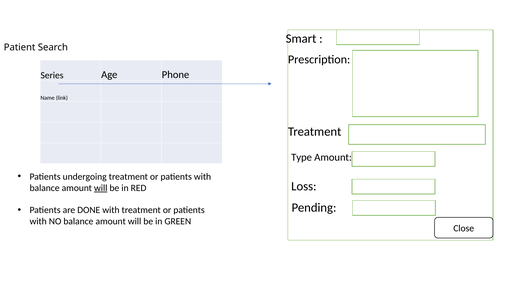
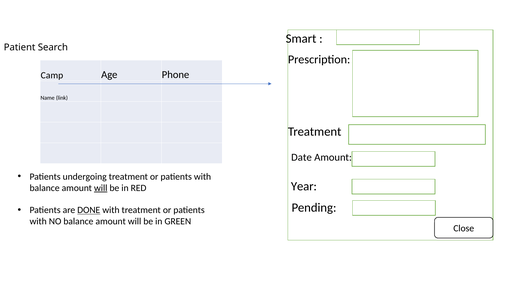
Series: Series -> Camp
Type: Type -> Date
Loss: Loss -> Year
DONE underline: none -> present
